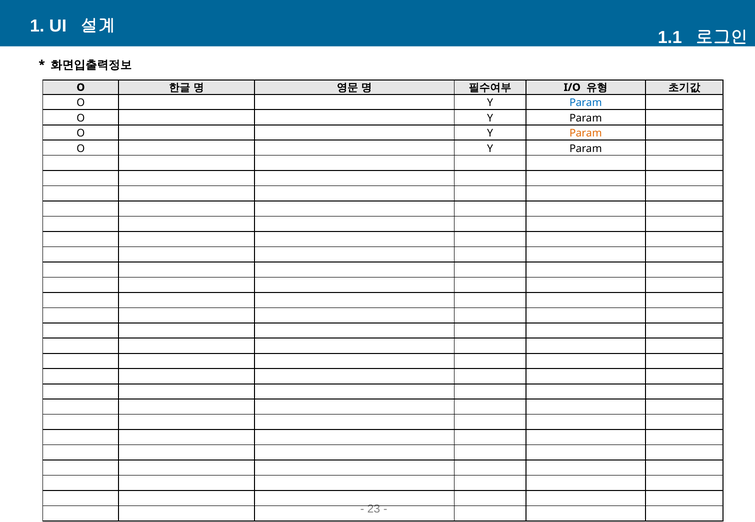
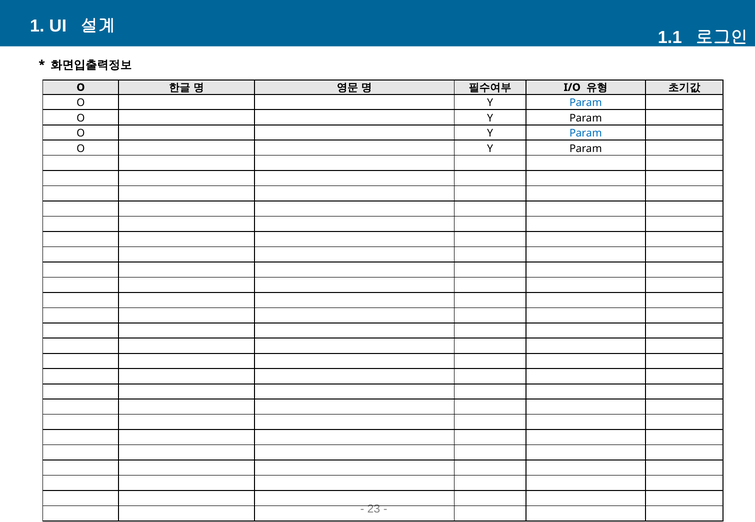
Param at (586, 134) colour: orange -> blue
